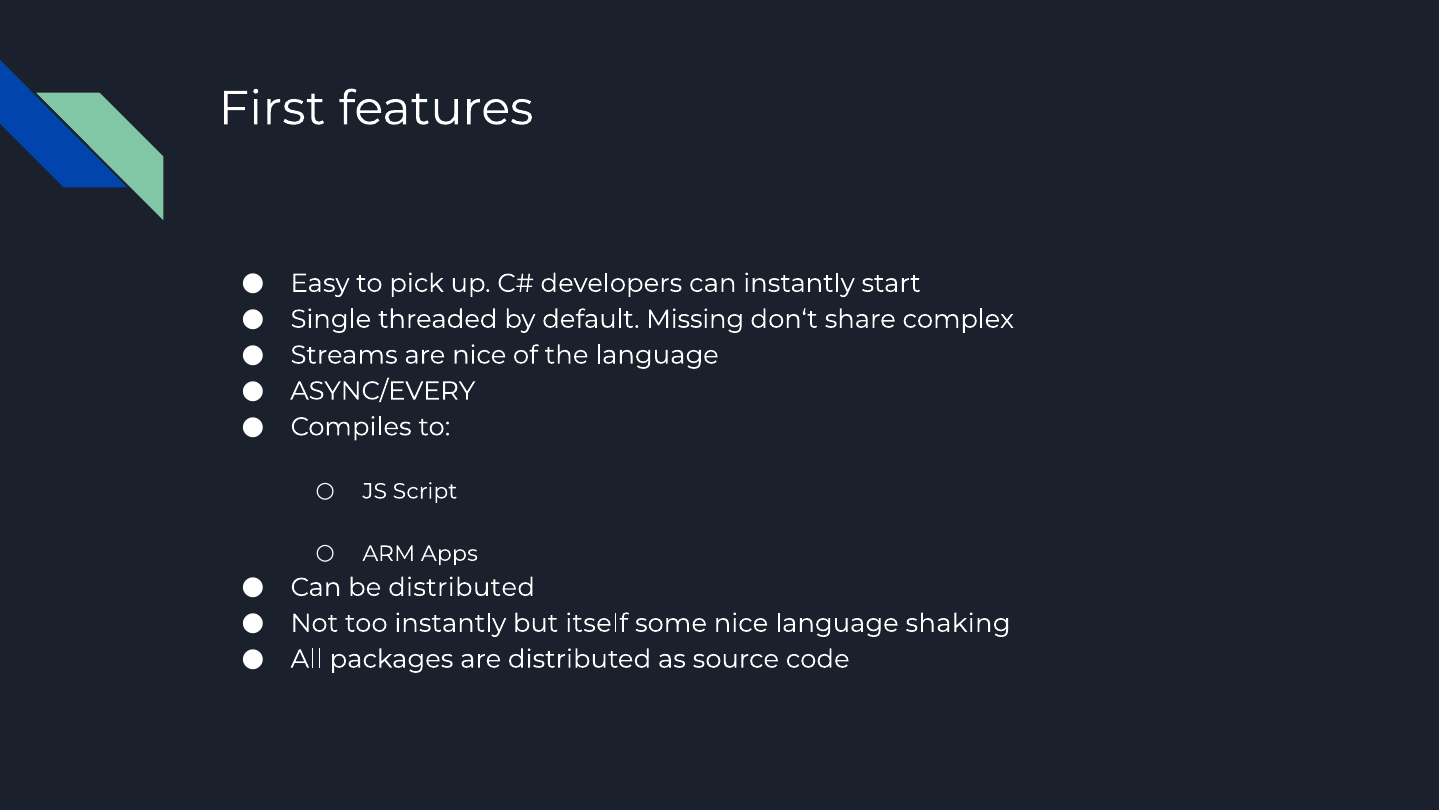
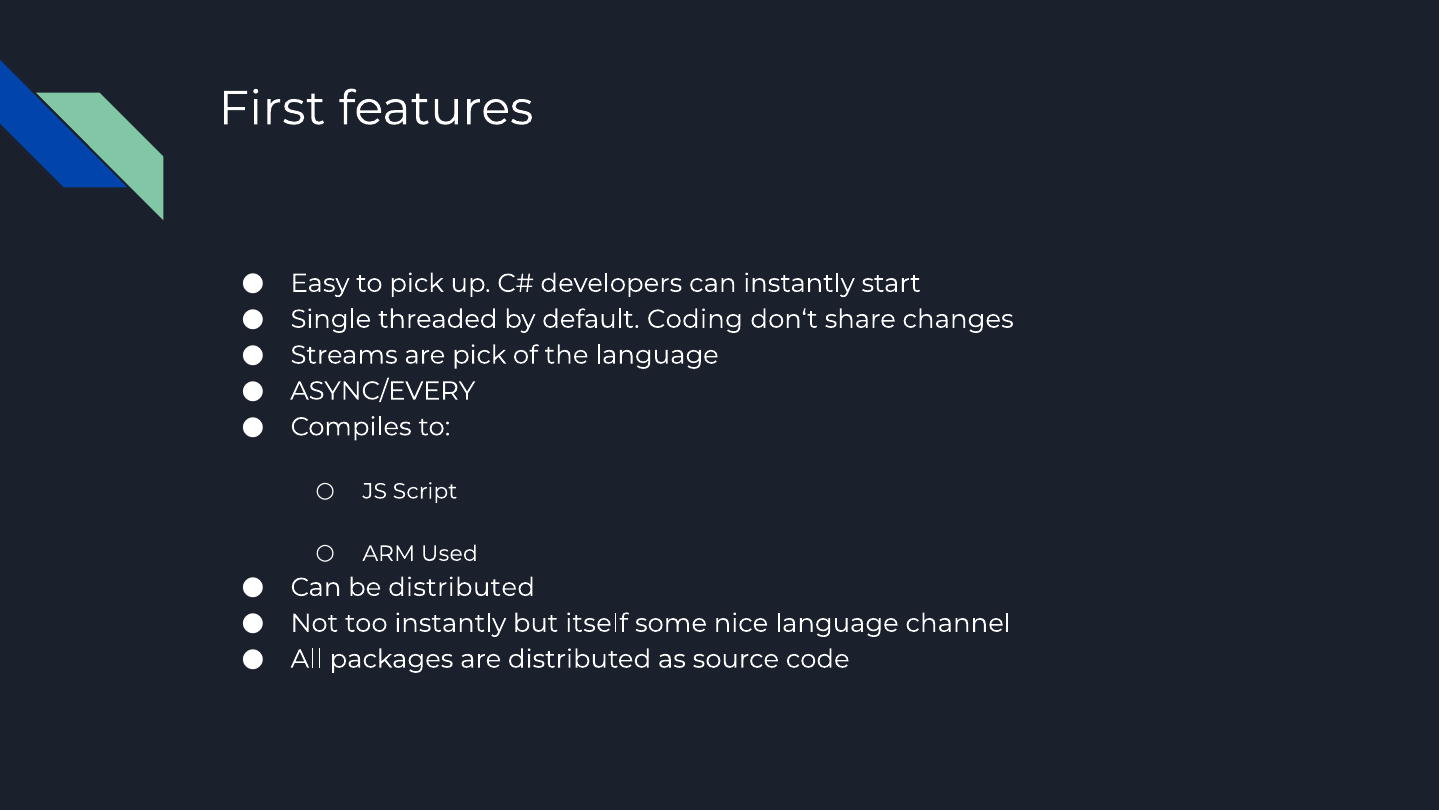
Missing: Missing -> Coding
complex: complex -> changes
are nice: nice -> pick
Apps: Apps -> Used
shaking: shaking -> channel
